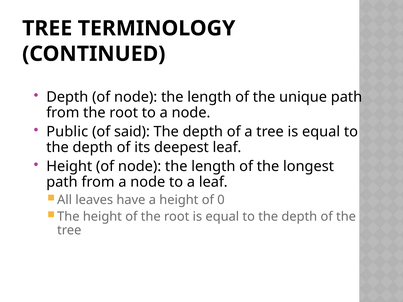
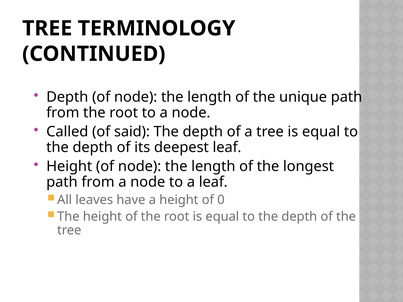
Public: Public -> Called
